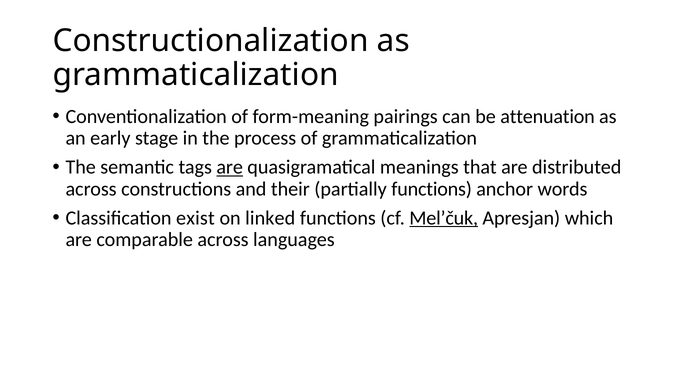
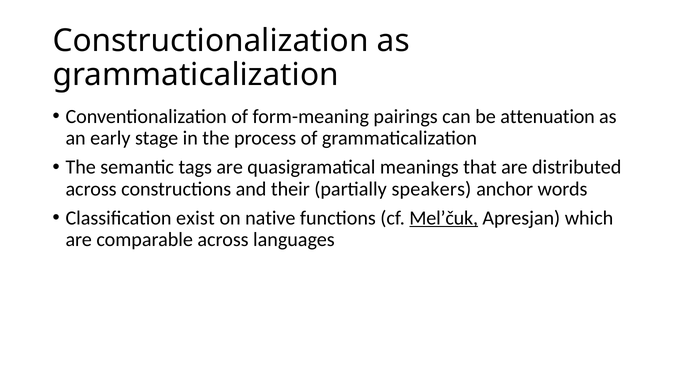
are at (230, 167) underline: present -> none
partially functions: functions -> speakers
linked: linked -> native
